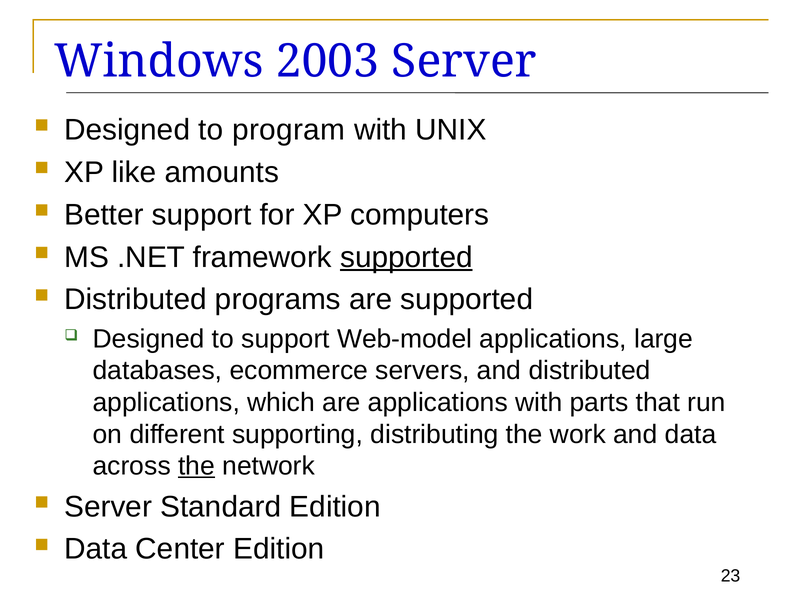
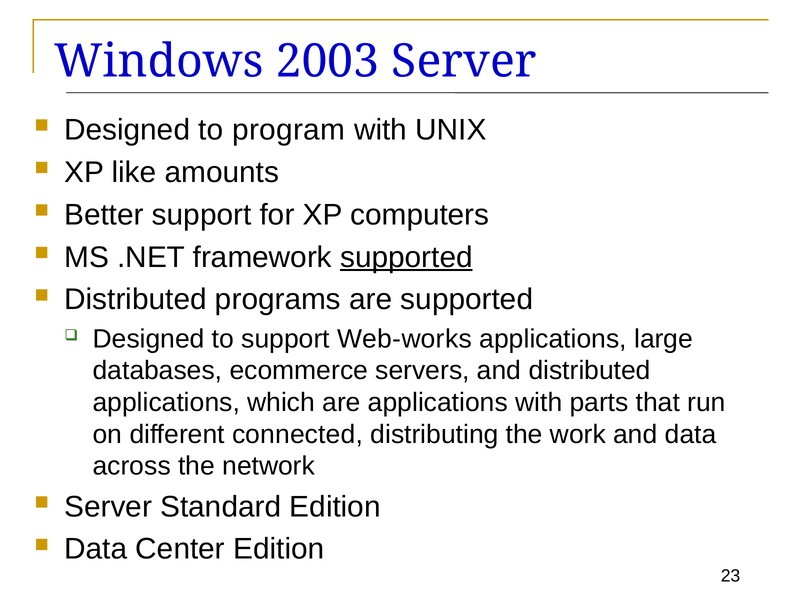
Web-model: Web-model -> Web-works
supporting: supporting -> connected
the at (196, 466) underline: present -> none
